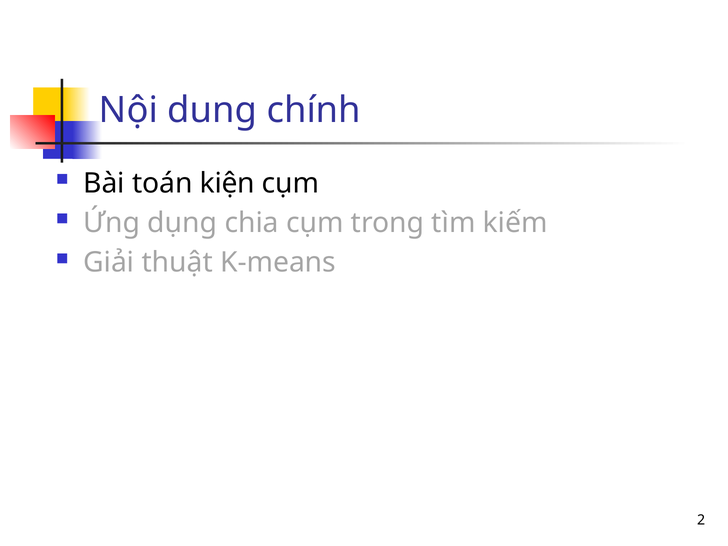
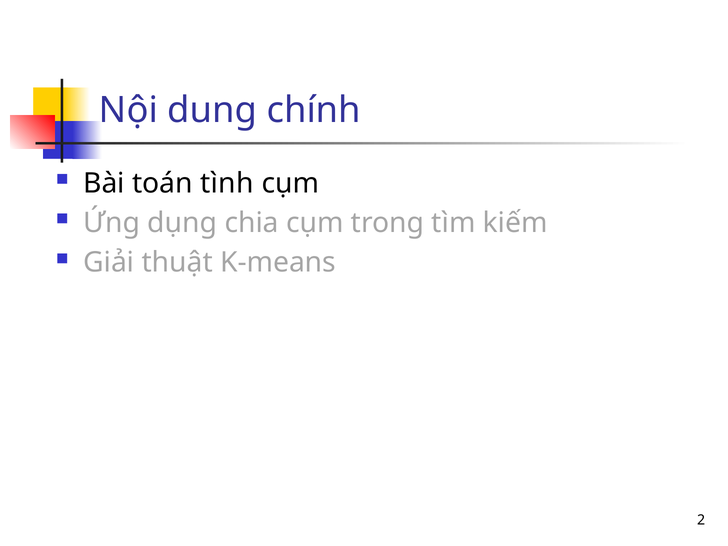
kiện: kiện -> tình
